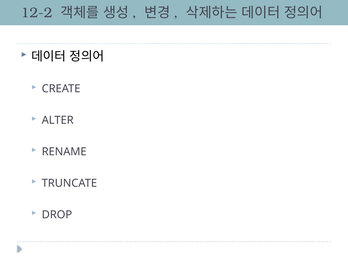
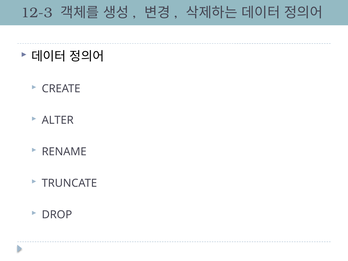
12-2: 12-2 -> 12-3
